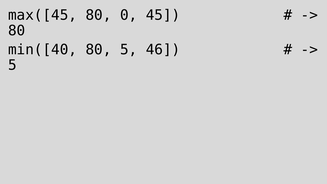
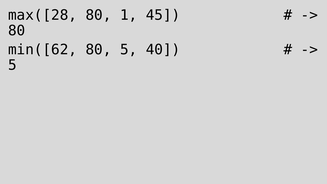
max([45: max([45 -> max([28
0: 0 -> 1
min([40: min([40 -> min([62
46: 46 -> 40
